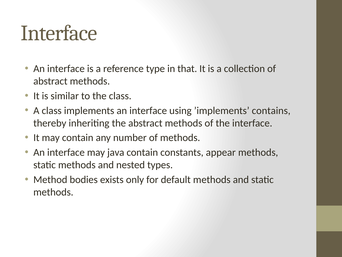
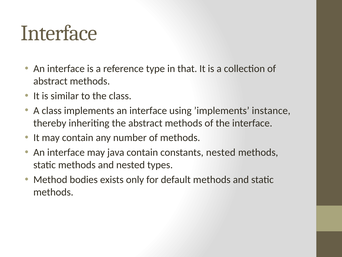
contains: contains -> instance
constants appear: appear -> nested
